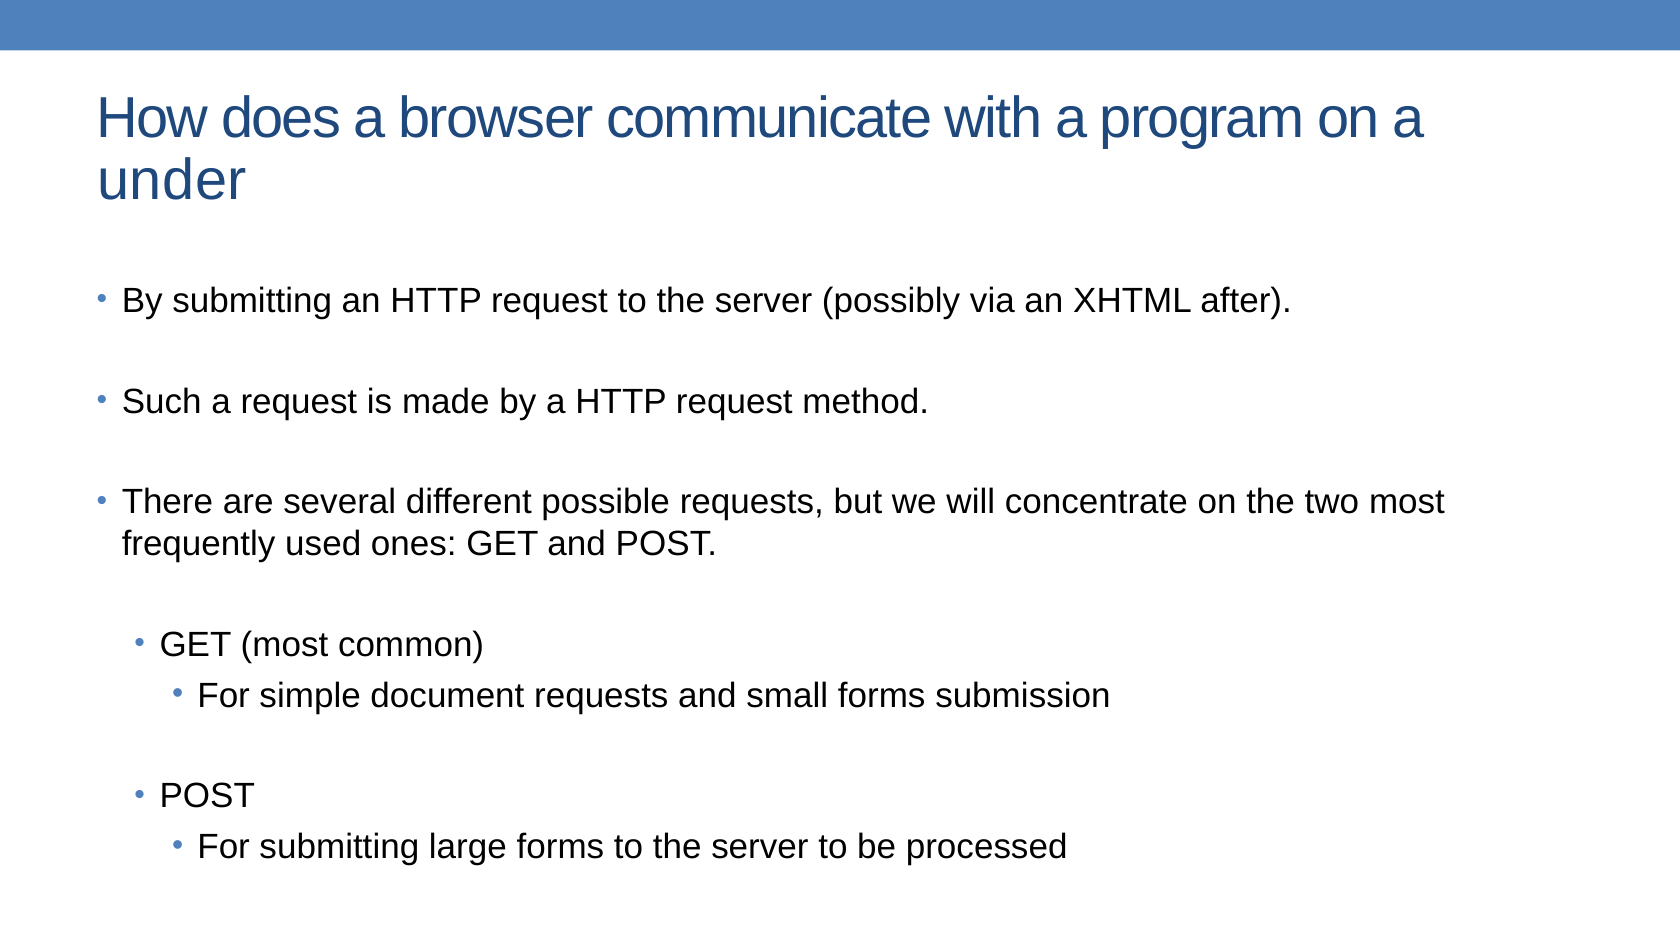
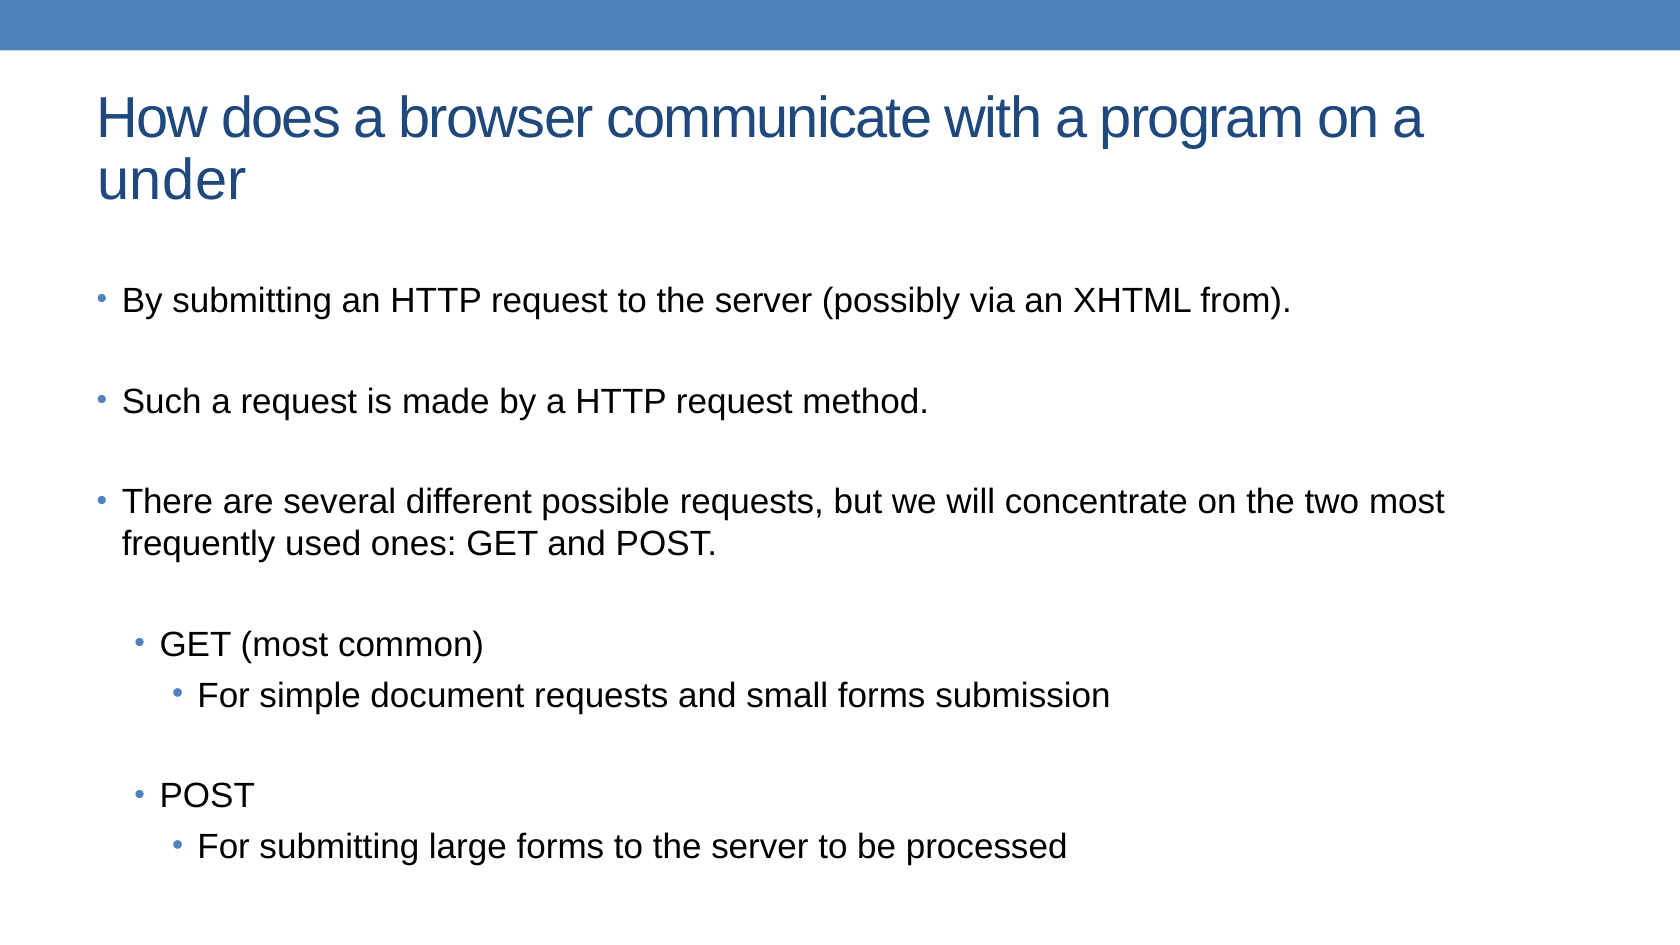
after: after -> from
